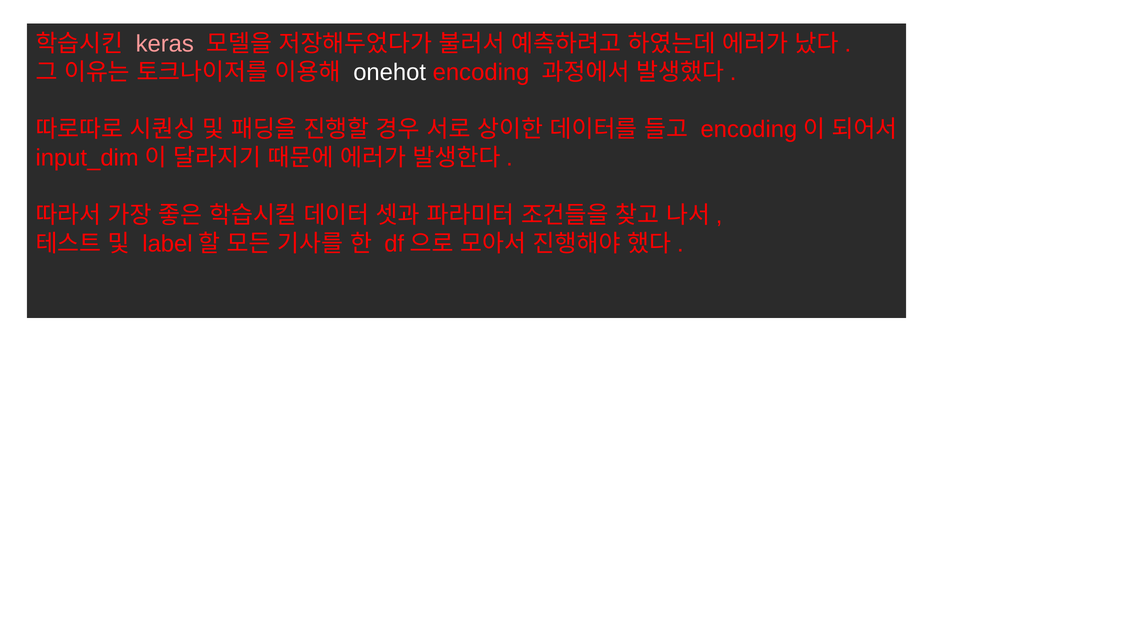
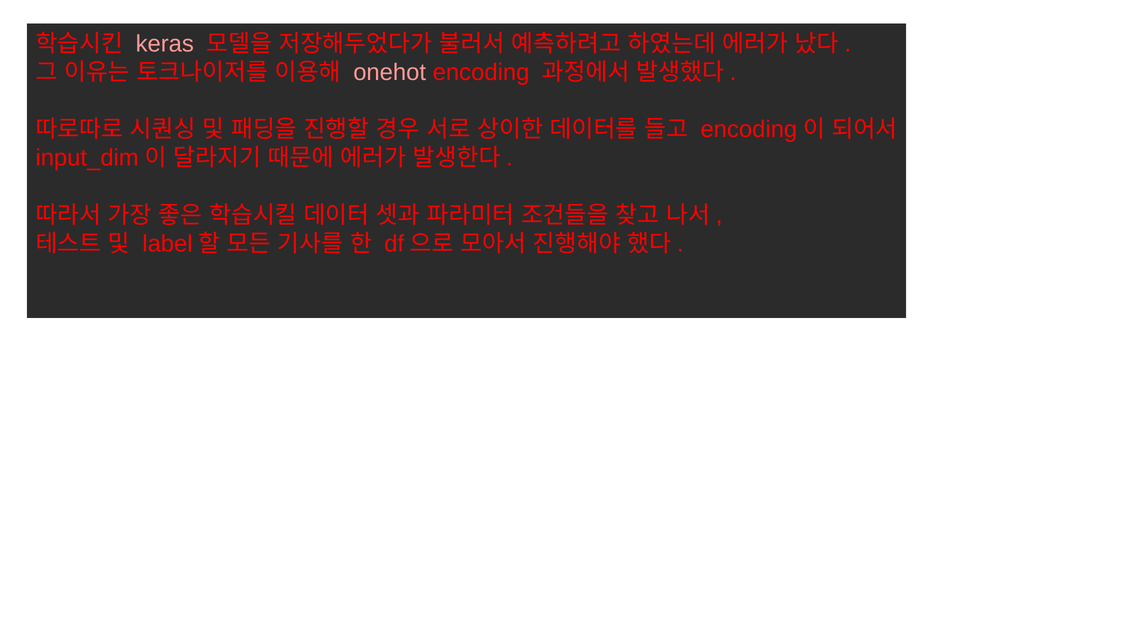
onehot colour: white -> pink
